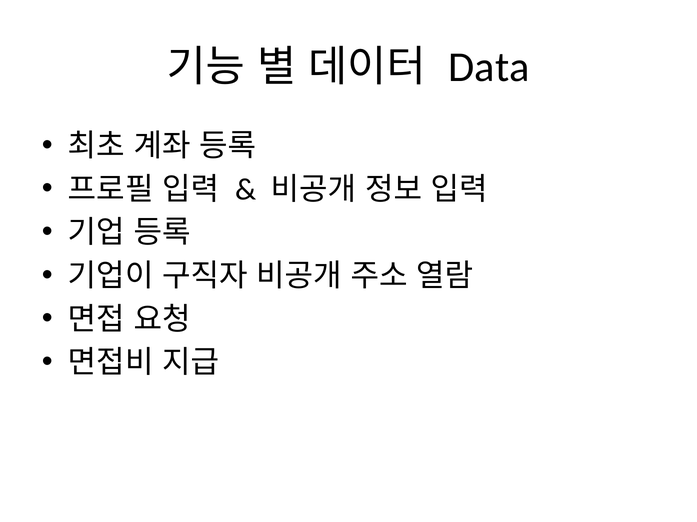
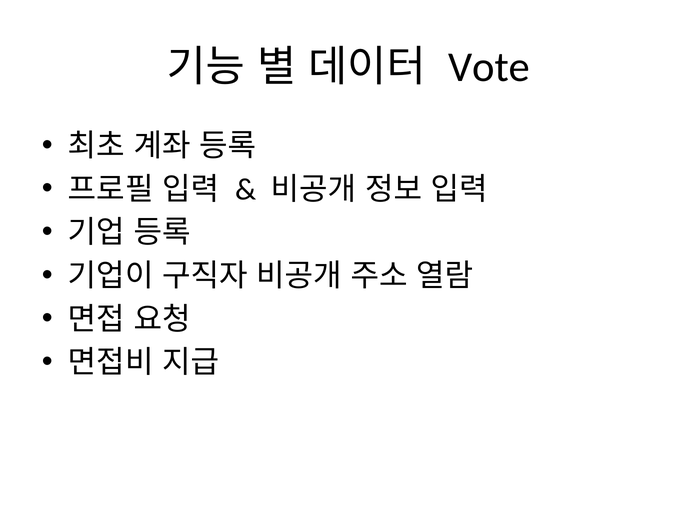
Data: Data -> Vote
